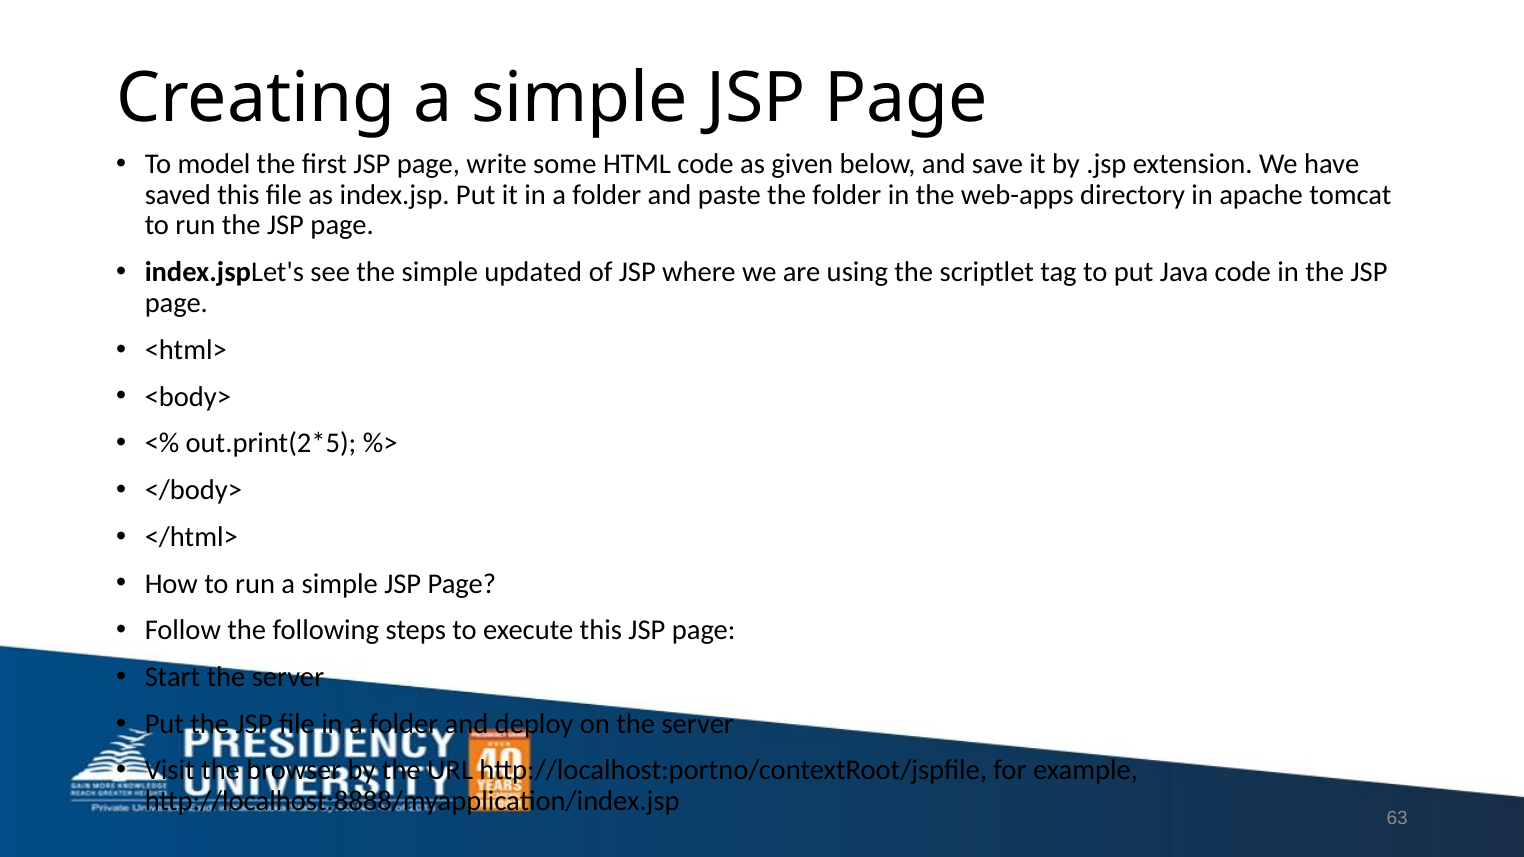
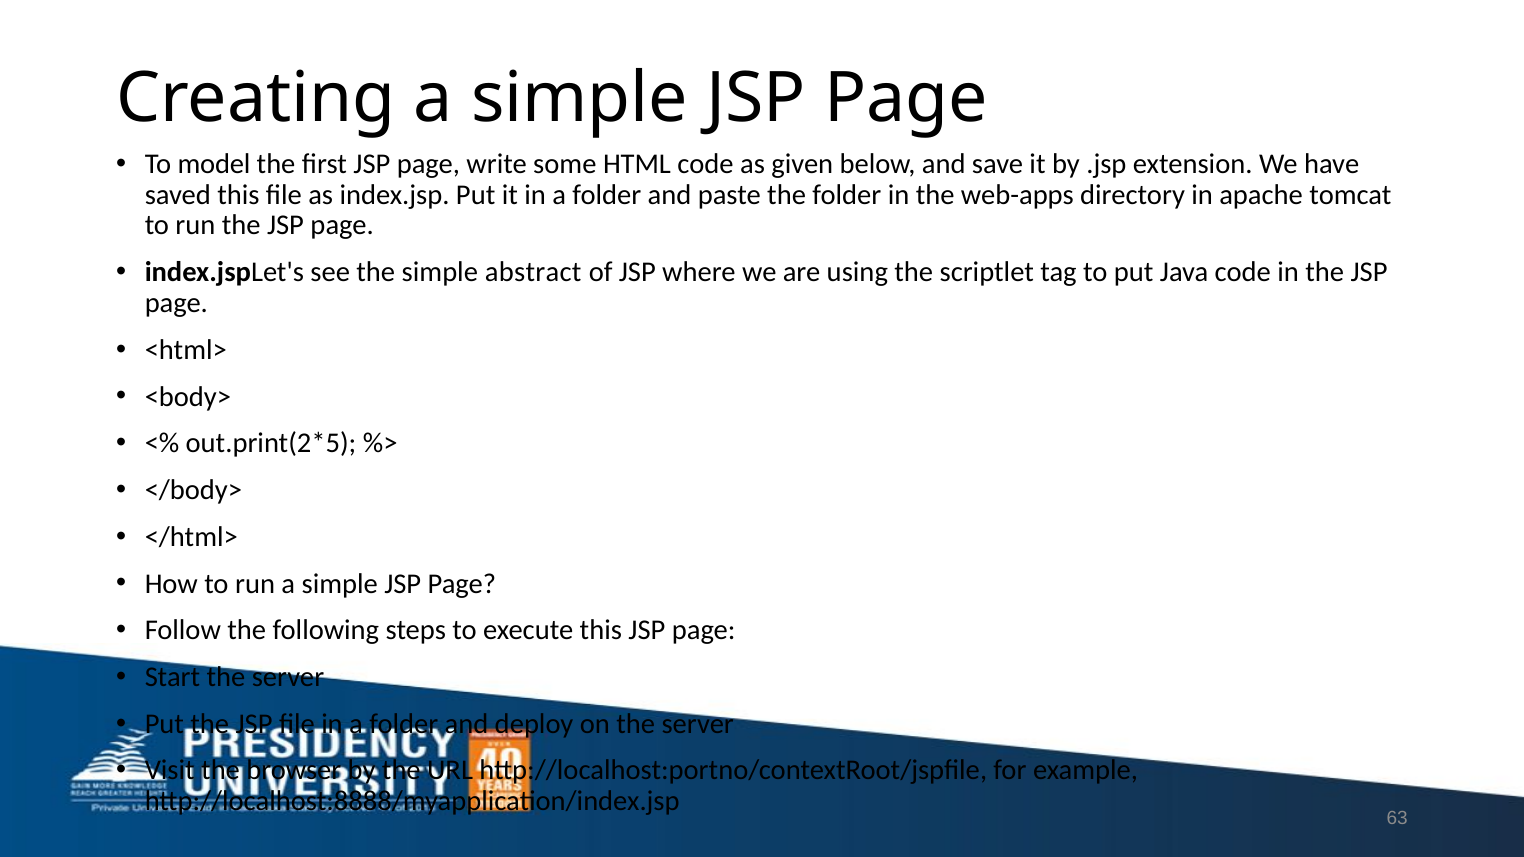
updated: updated -> abstract
